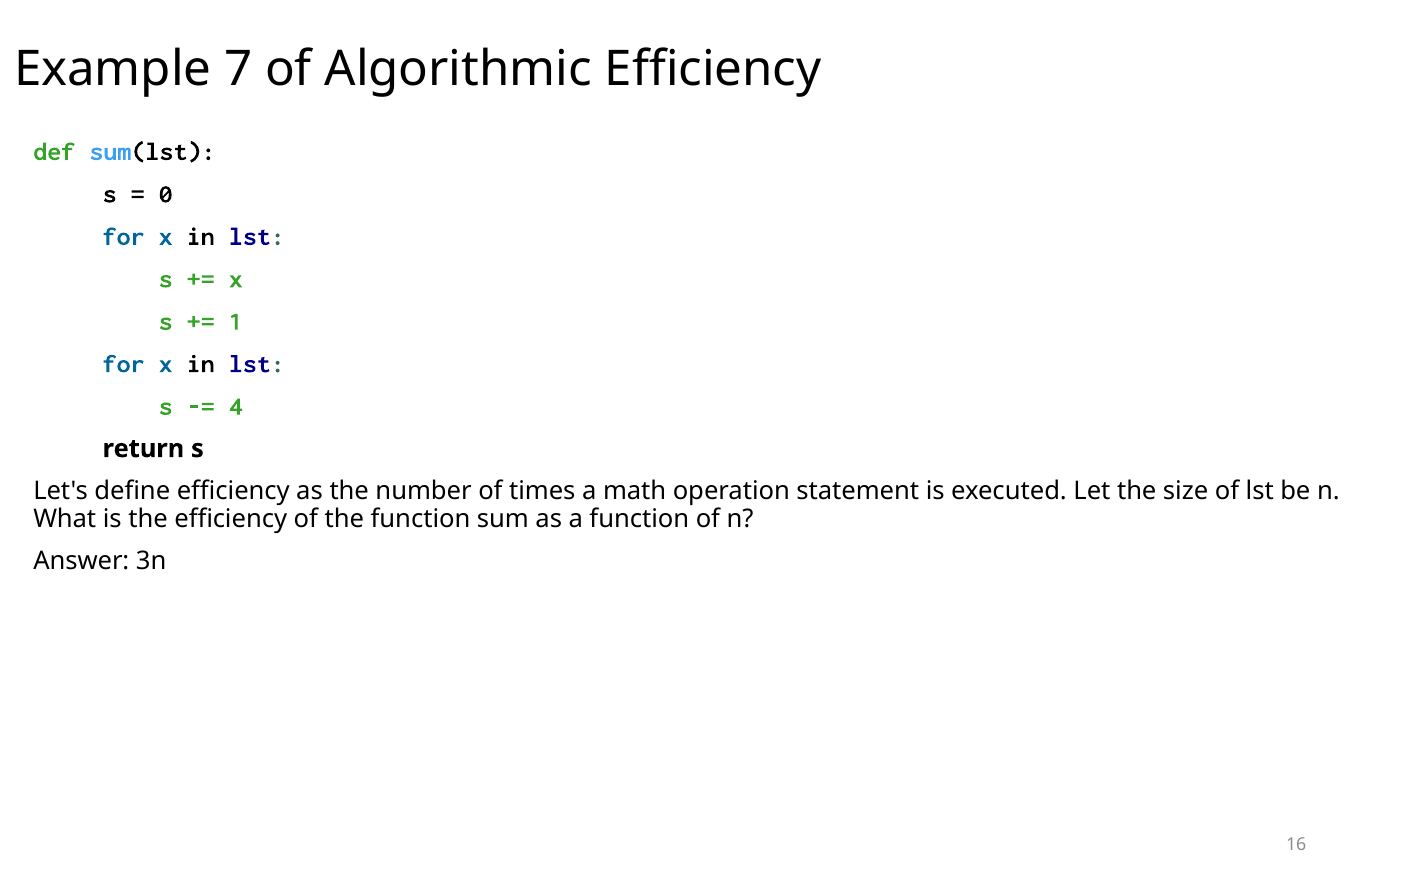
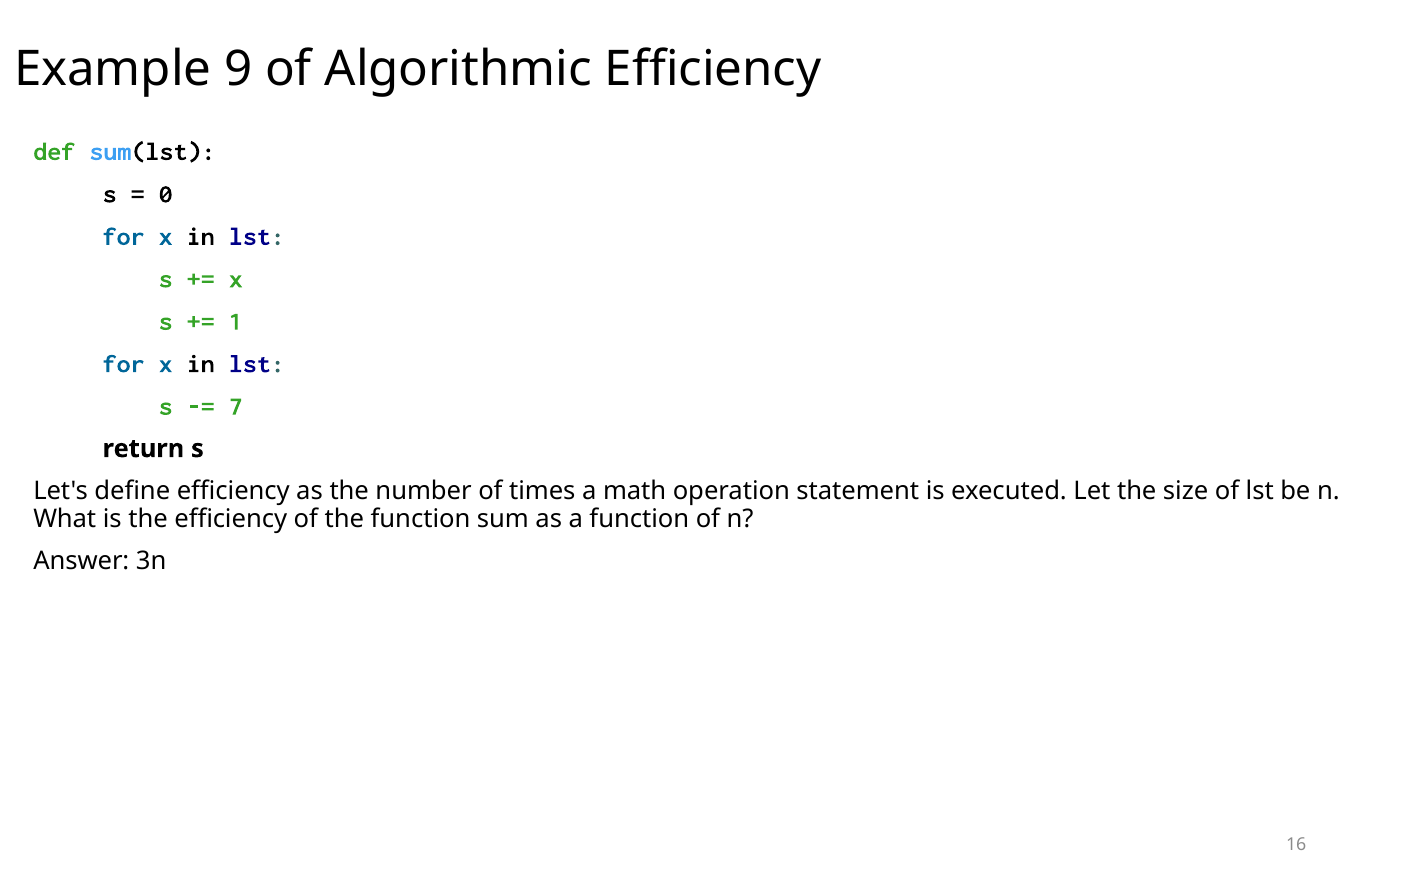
7: 7 -> 9
4: 4 -> 7
